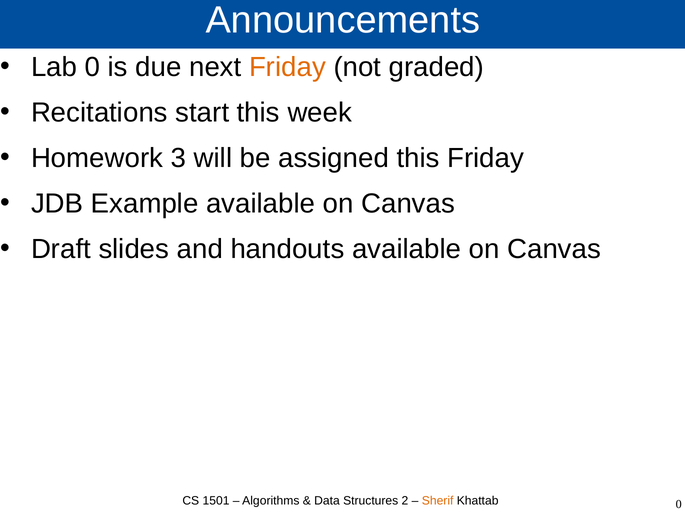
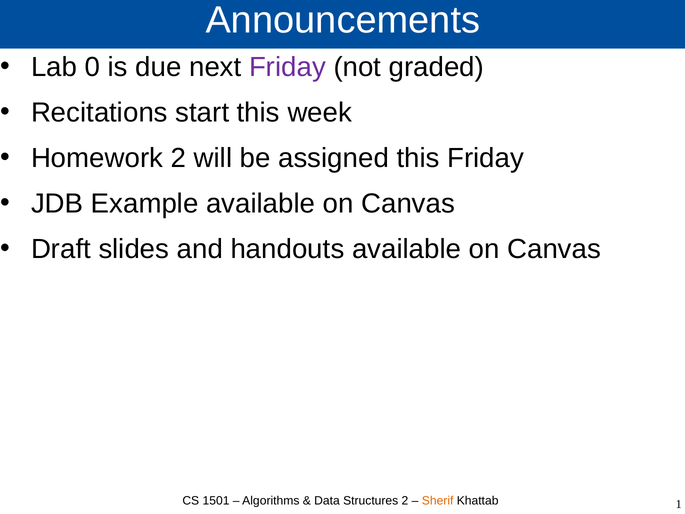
Friday at (287, 67) colour: orange -> purple
Homework 3: 3 -> 2
Khattab 0: 0 -> 1
